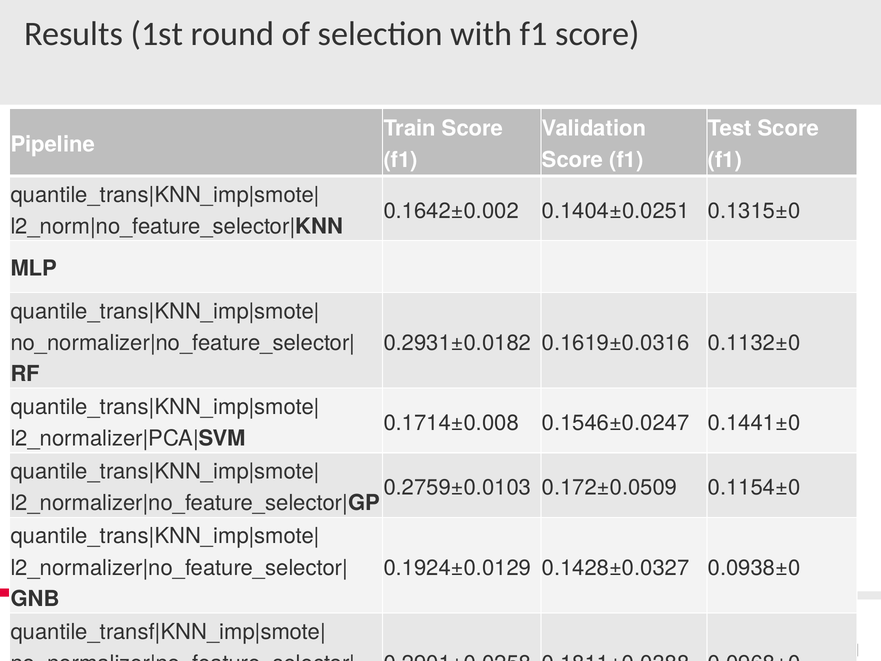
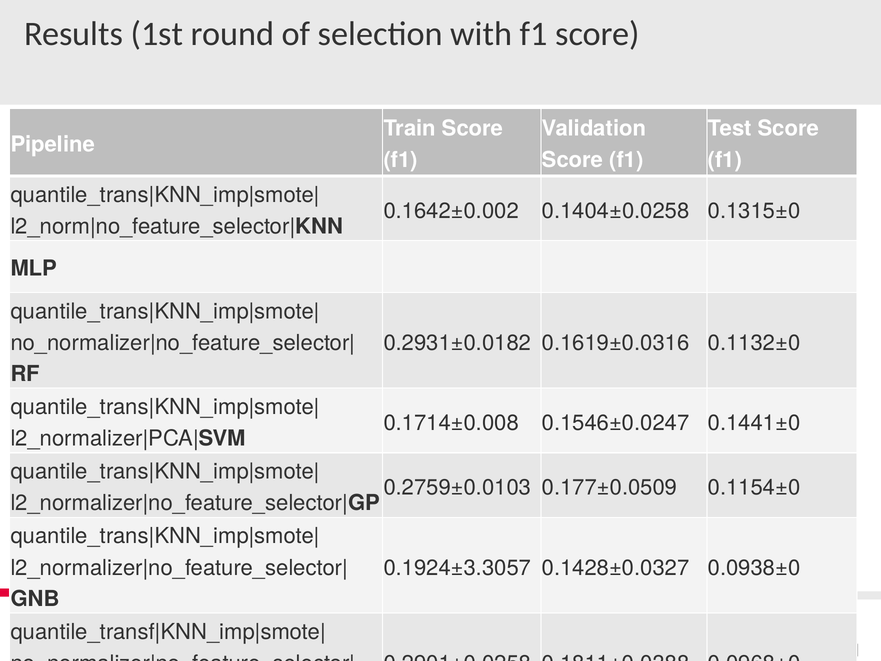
0.1404±0.0251: 0.1404±0.0251 -> 0.1404±0.0258
0.172±0.0509: 0.172±0.0509 -> 0.177±0.0509
0.1924±0.0129: 0.1924±0.0129 -> 0.1924±3.3057
